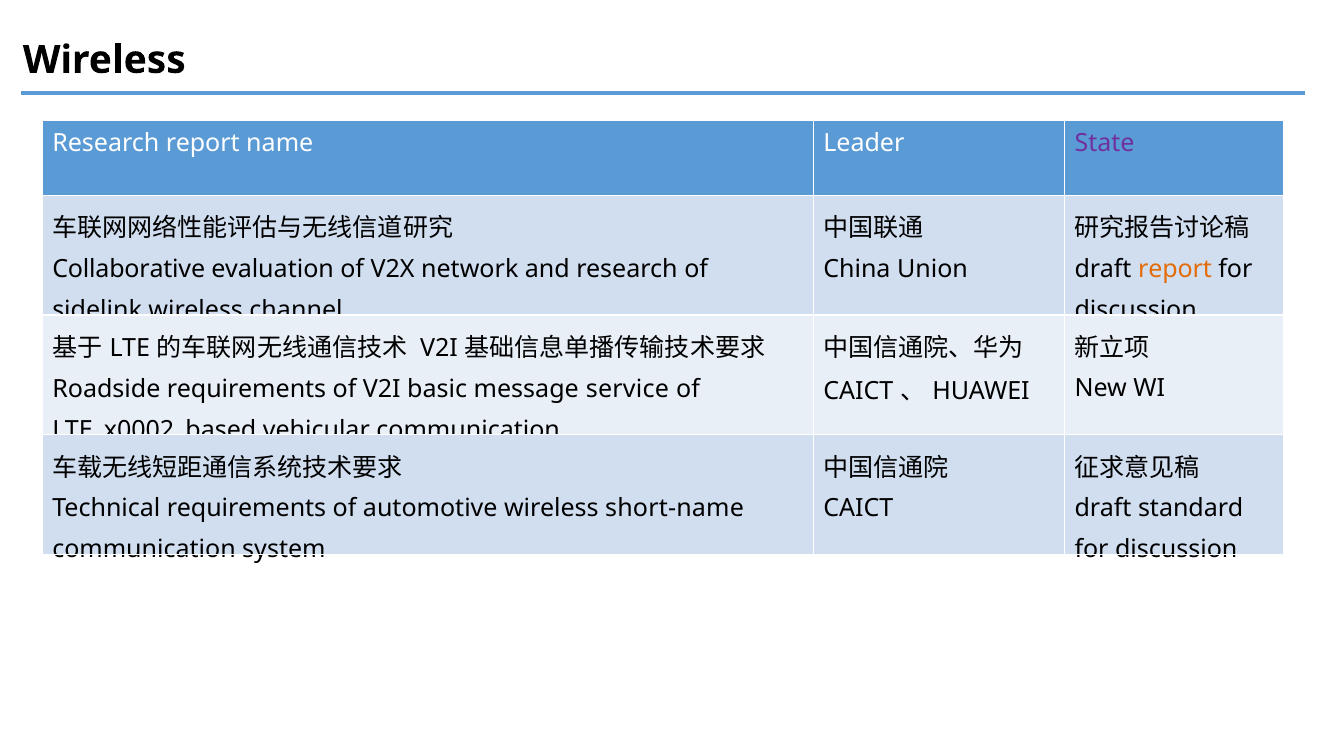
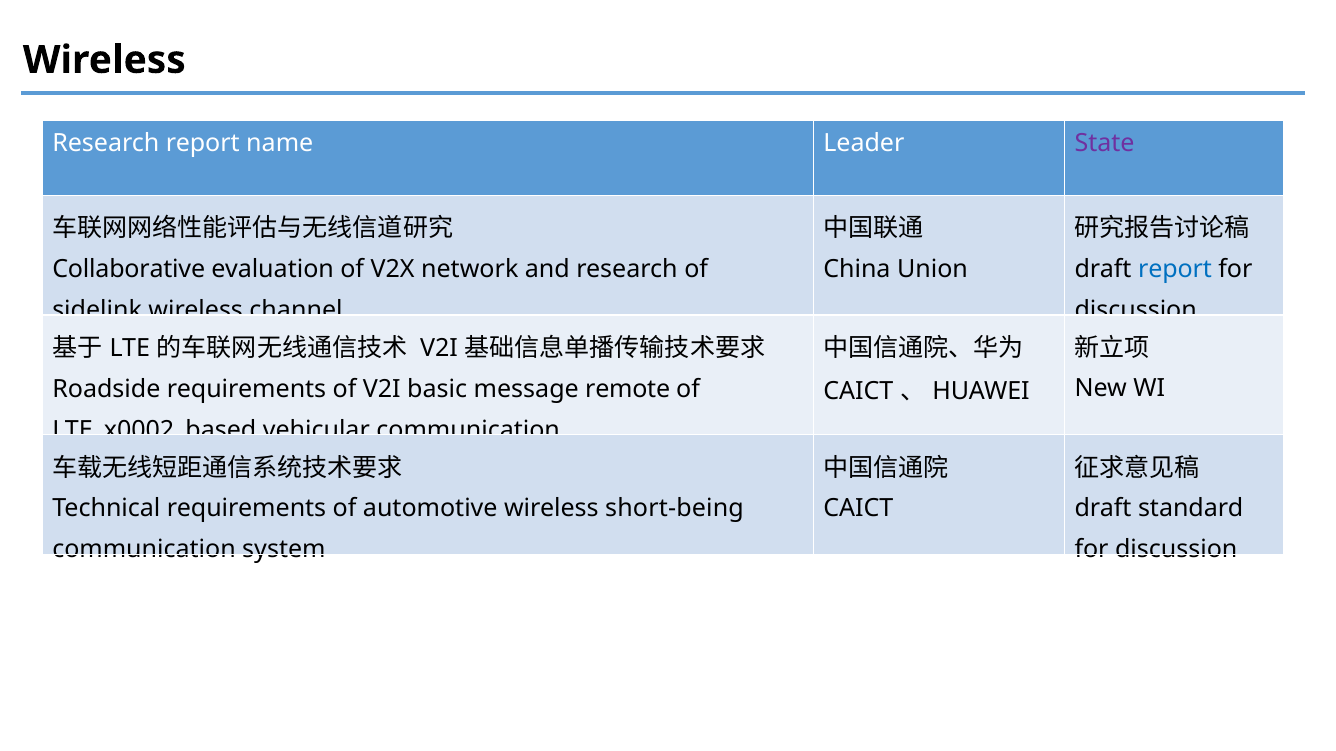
report at (1175, 269) colour: orange -> blue
service: service -> remote
short-name: short-name -> short-being
